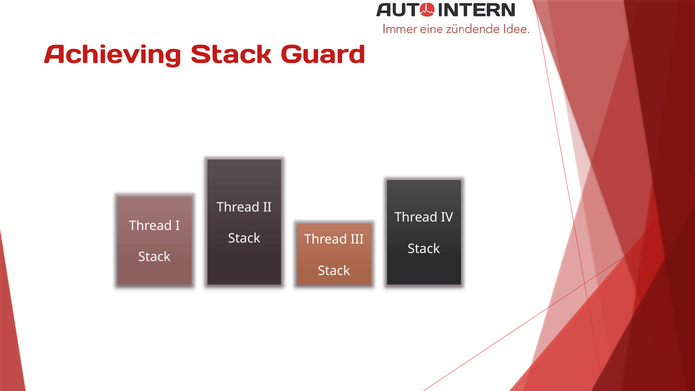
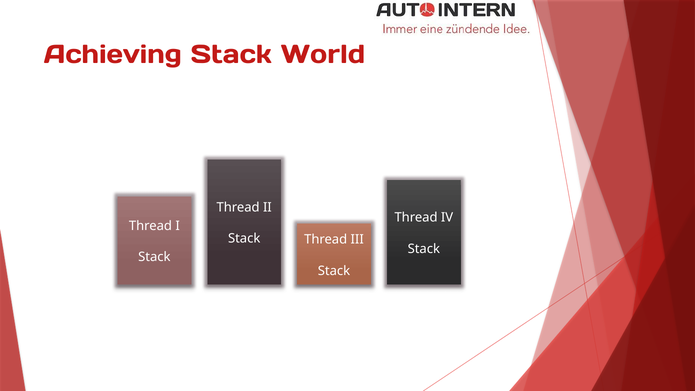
Guard: Guard -> World
